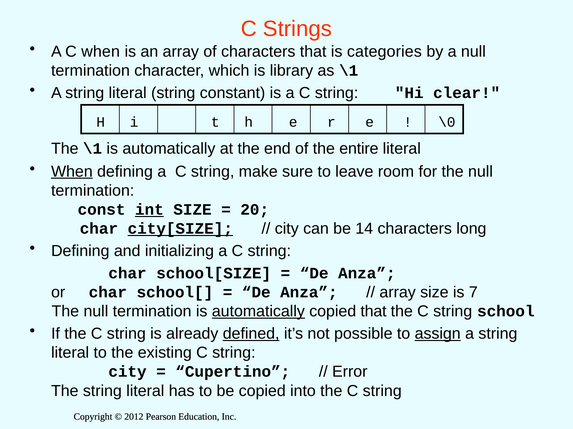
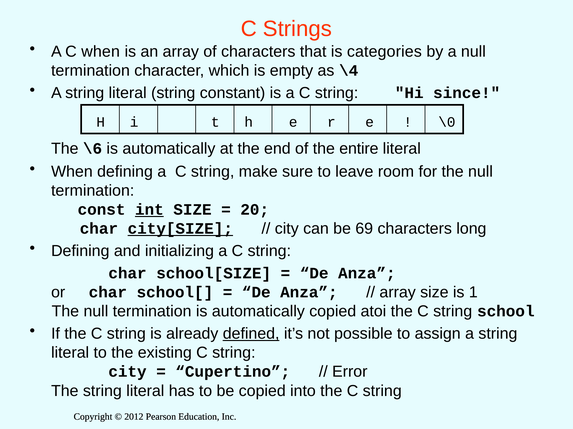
library: library -> empty
as \1: \1 -> \4
clear: clear -> since
The \1: \1 -> \6
When at (72, 172) underline: present -> none
14: 14 -> 69
7: 7 -> 1
automatically at (258, 312) underline: present -> none
copied that: that -> atoi
assign underline: present -> none
